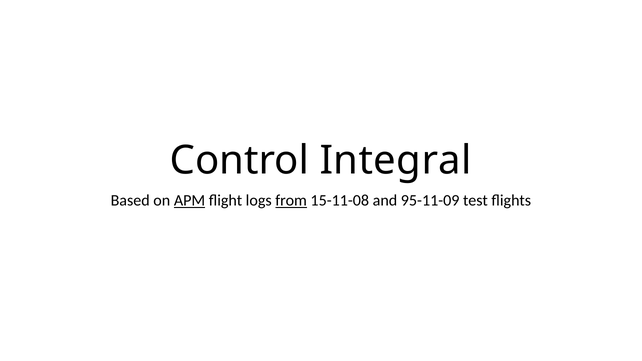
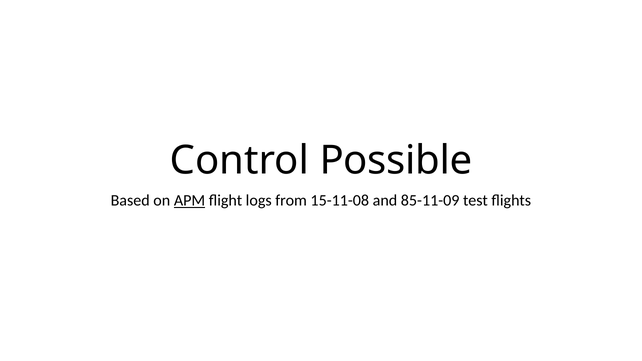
Integral: Integral -> Possible
from underline: present -> none
95-11-09: 95-11-09 -> 85-11-09
